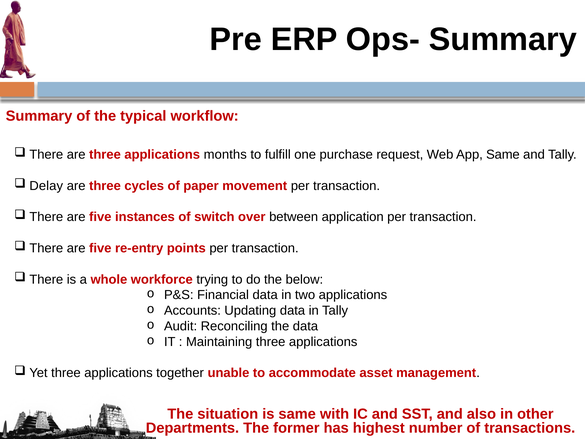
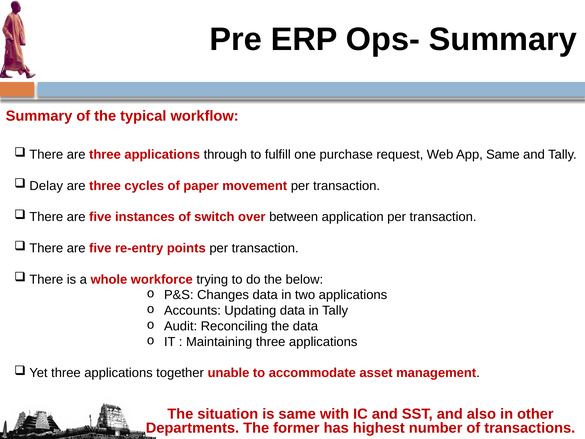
months: months -> through
Financial: Financial -> Changes
